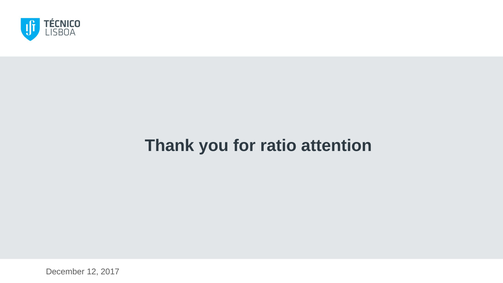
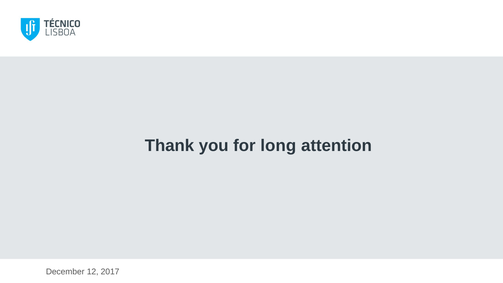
ratio: ratio -> long
